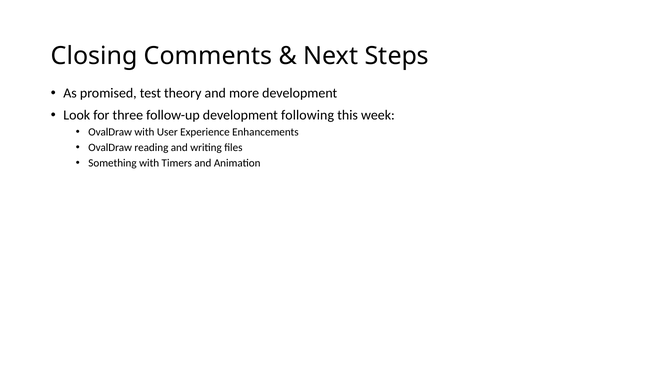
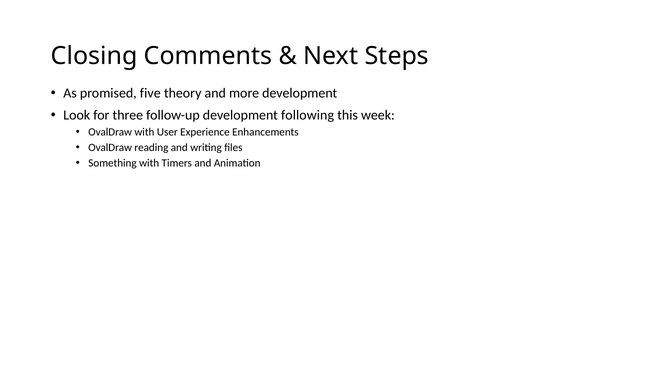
test: test -> five
